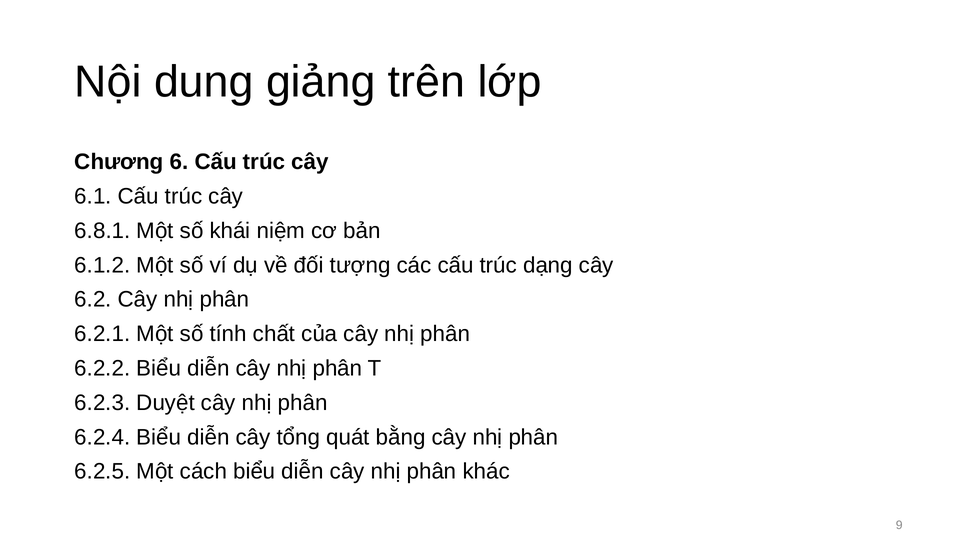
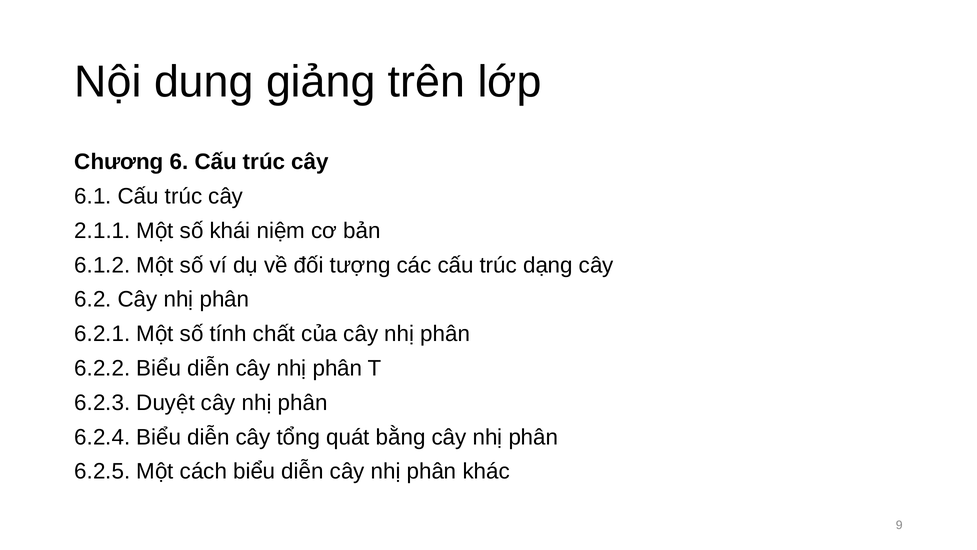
6.8.1: 6.8.1 -> 2.1.1
